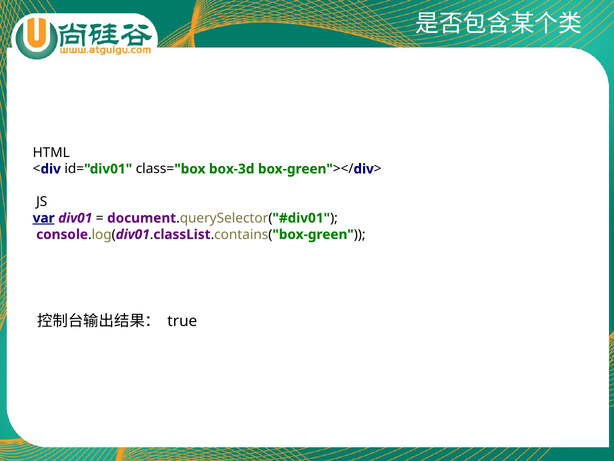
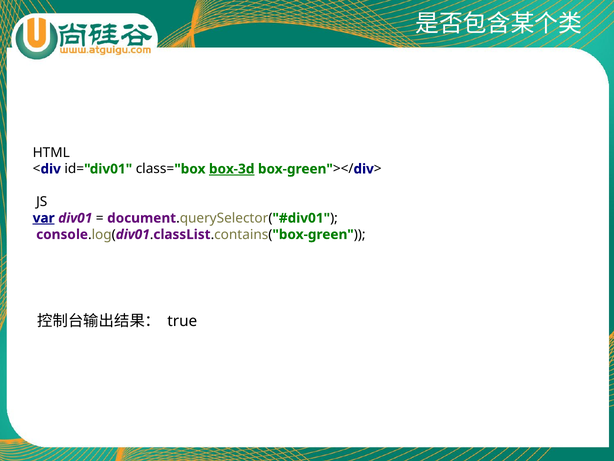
box-3d underline: none -> present
